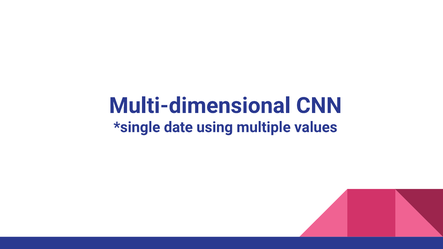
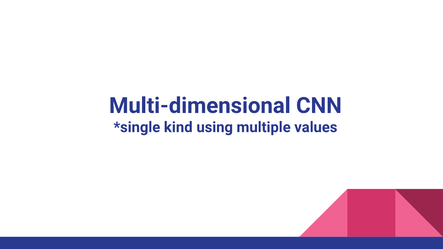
date: date -> kind
